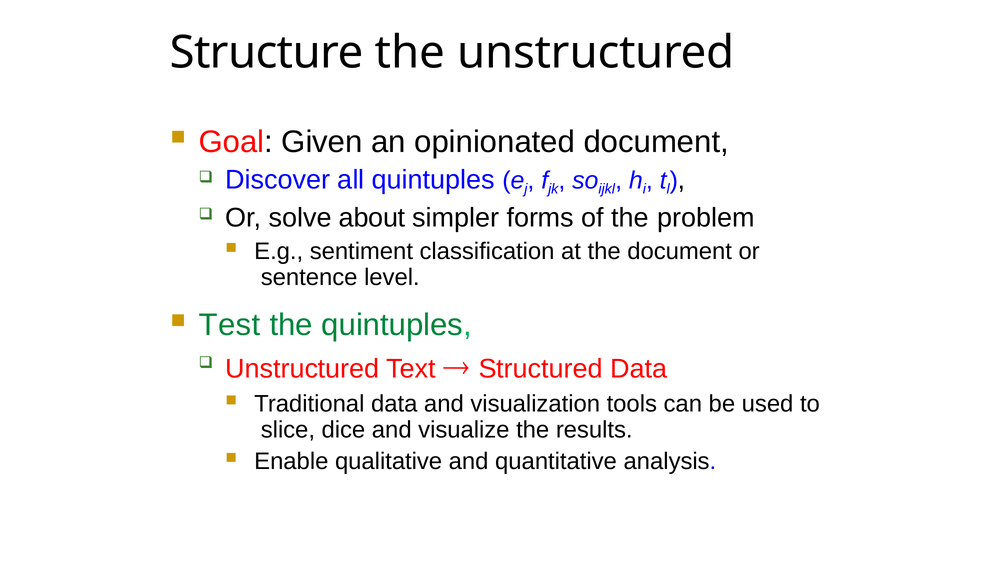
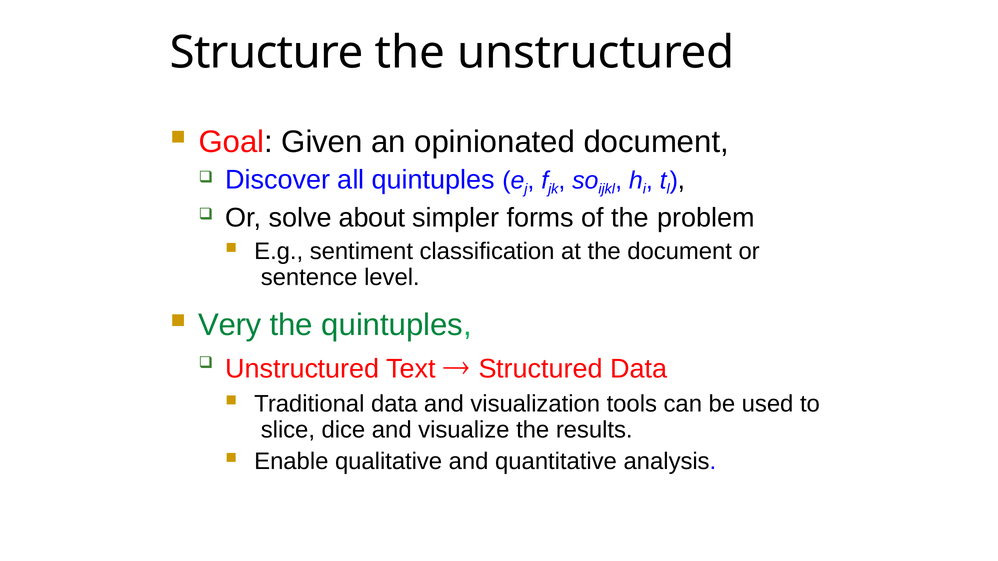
Test: Test -> Very
